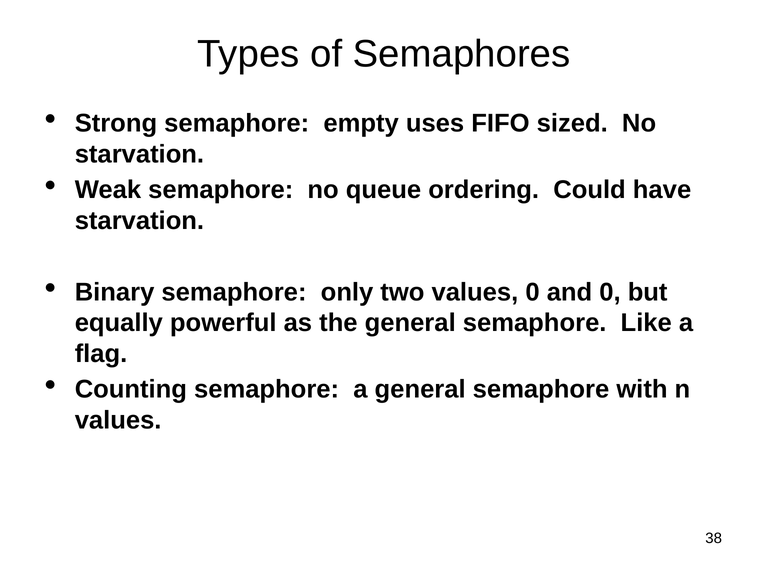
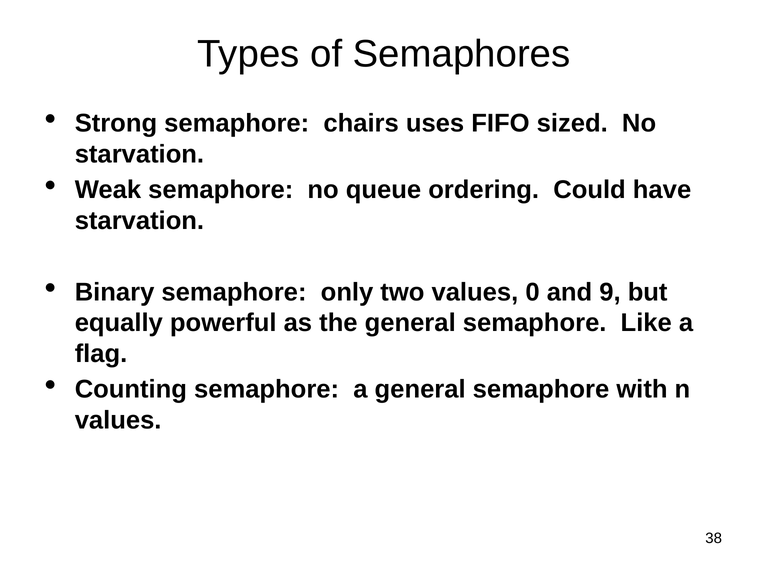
empty: empty -> chairs
and 0: 0 -> 9
